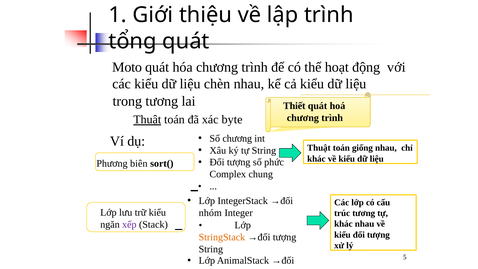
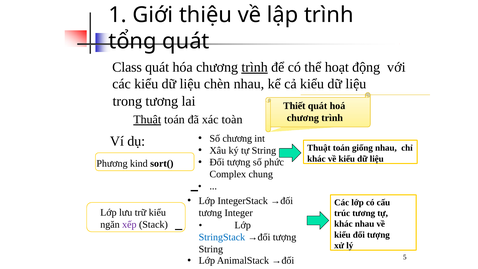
Moto: Moto -> Class
trình at (255, 67) underline: none -> present
byte: byte -> toàn
biên: biên -> kind
nhóm at (210, 213): nhóm -> tương
StringStack colour: orange -> blue
